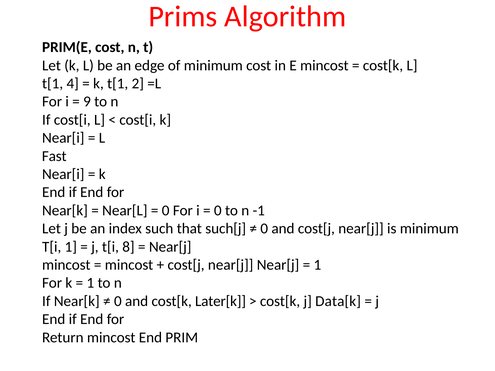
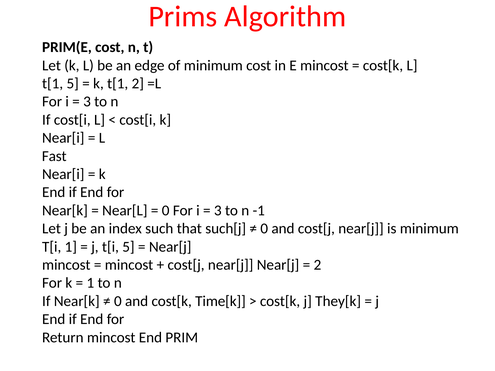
t[1 4: 4 -> 5
9 at (87, 102): 9 -> 3
0 at (218, 211): 0 -> 3
t[i 8: 8 -> 5
1 at (317, 265): 1 -> 2
Later[k: Later[k -> Time[k
Data[k: Data[k -> They[k
